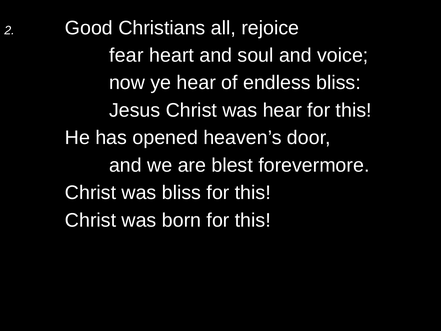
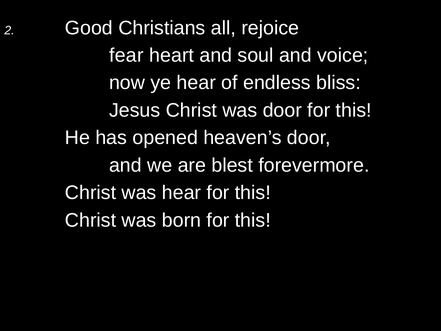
was hear: hear -> door
was bliss: bliss -> hear
